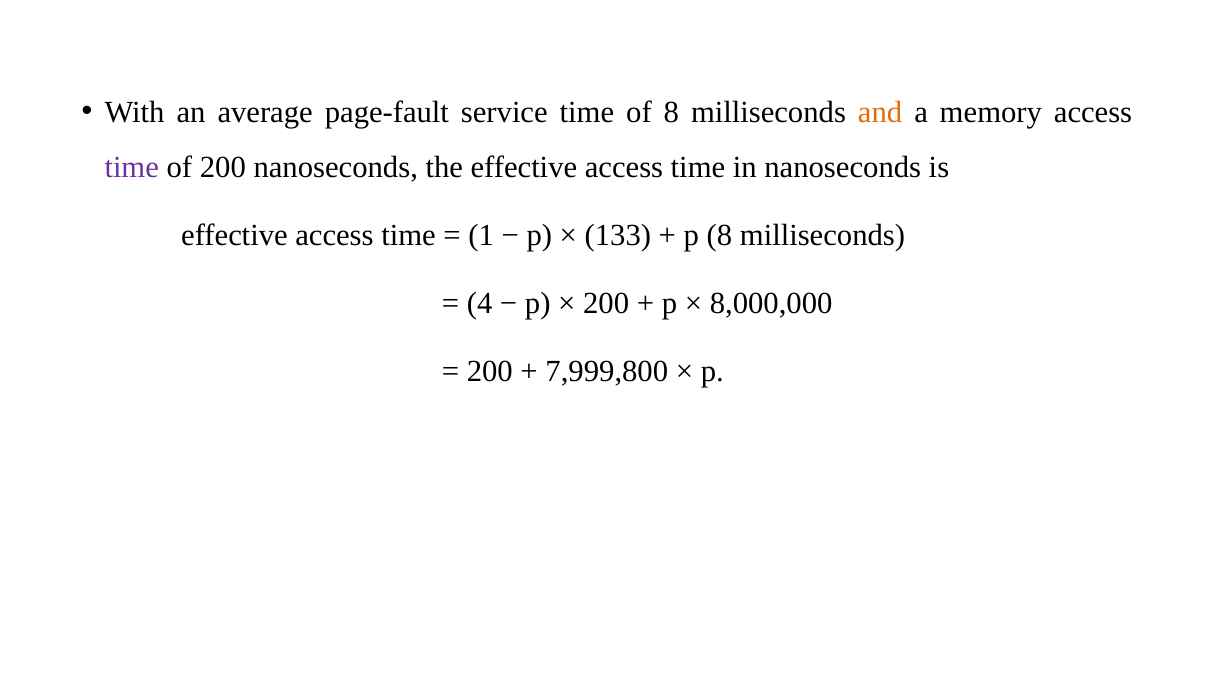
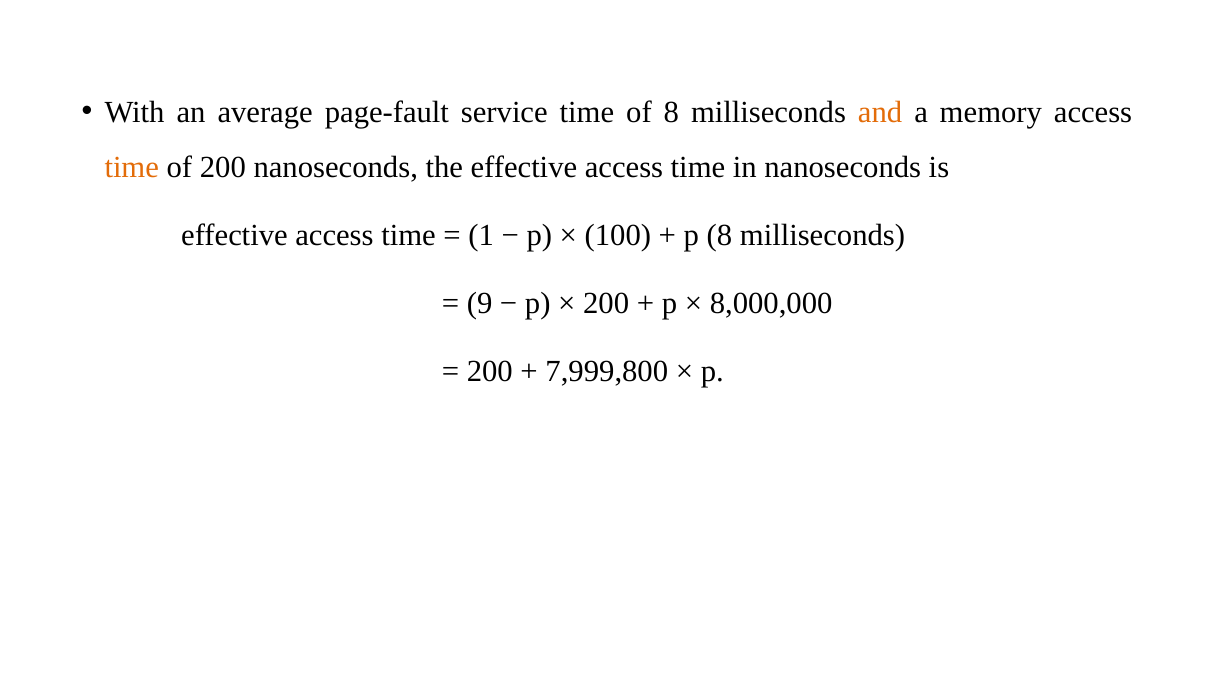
time at (132, 167) colour: purple -> orange
133: 133 -> 100
4: 4 -> 9
